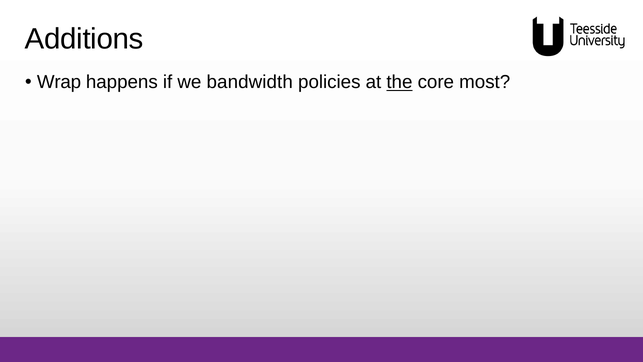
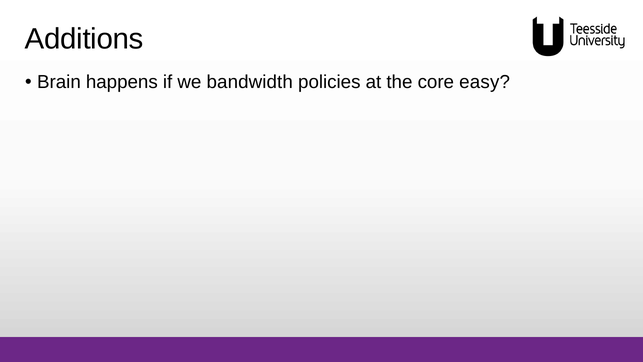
Wrap: Wrap -> Brain
the underline: present -> none
most: most -> easy
